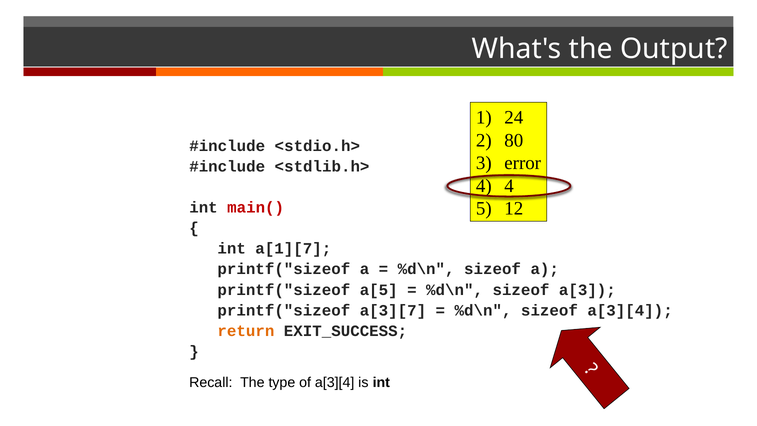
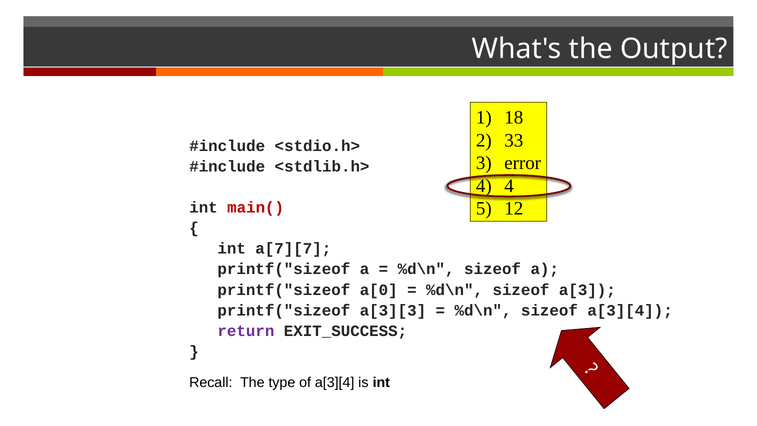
24: 24 -> 18
80: 80 -> 33
a[1][7: a[1][7 -> a[7][7
a[5: a[5 -> a[0
a[3][7: a[3][7 -> a[3][3
return colour: orange -> purple
